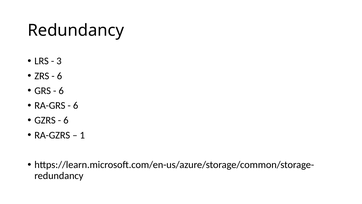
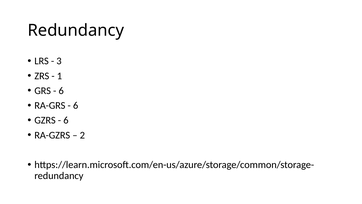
6 at (59, 76): 6 -> 1
1: 1 -> 2
